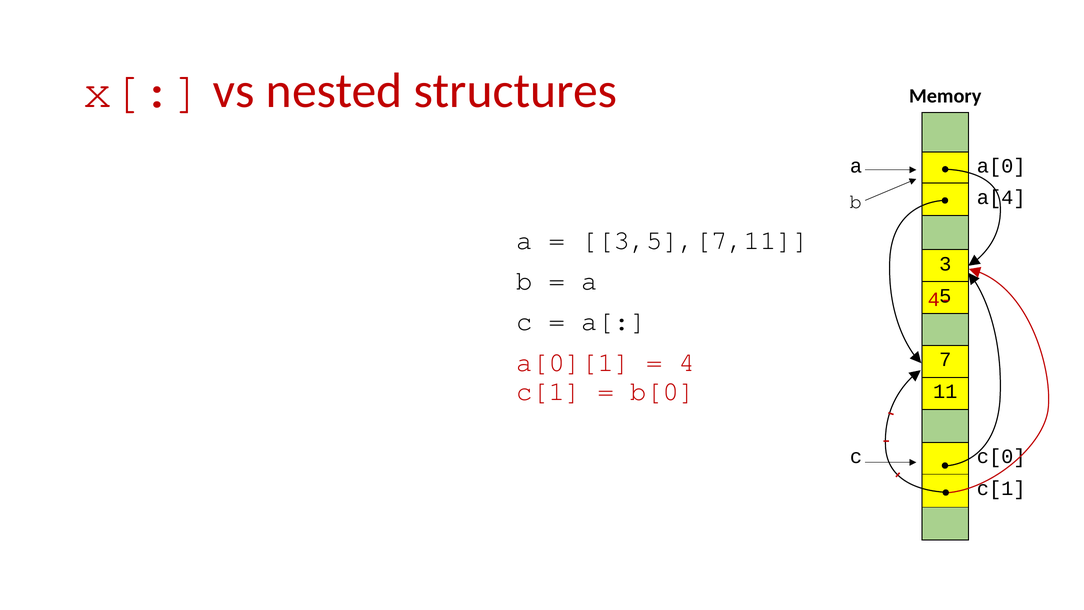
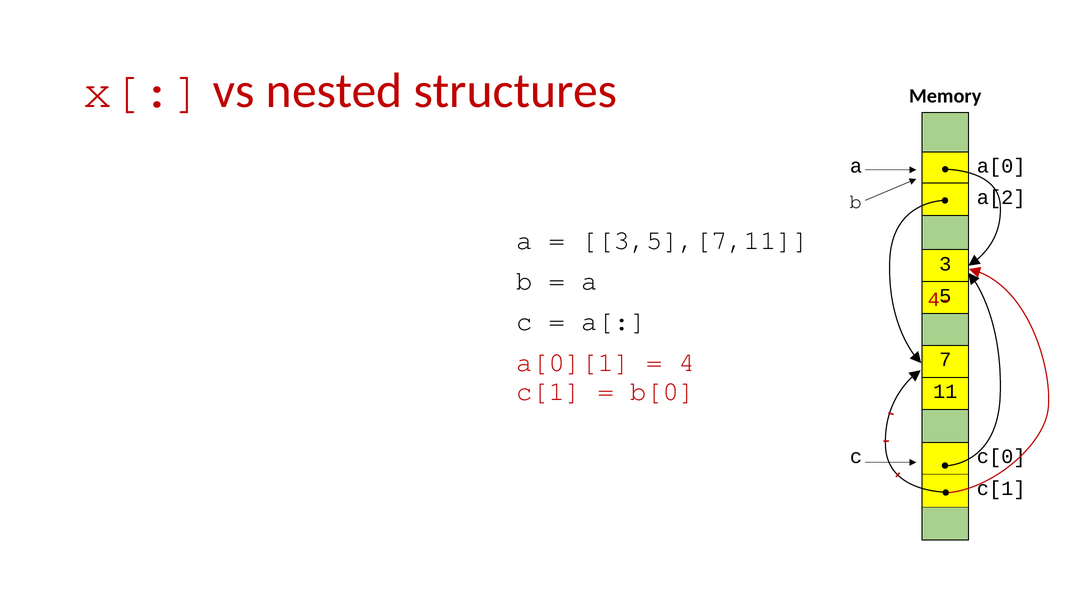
a[4: a[4 -> a[2
